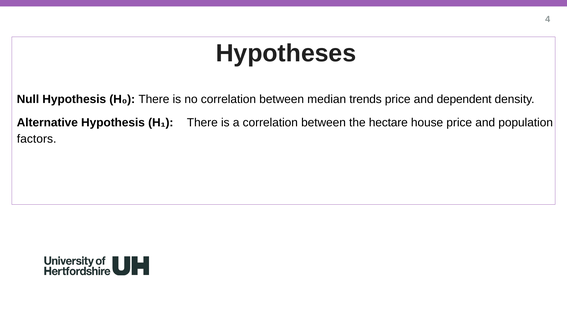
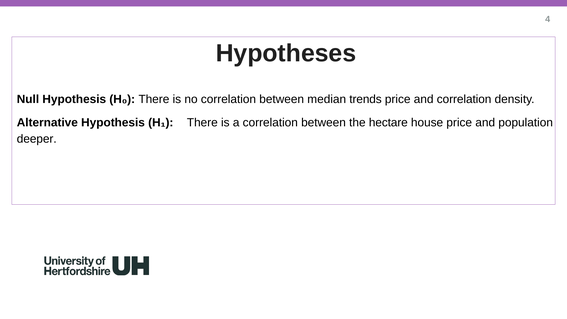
and dependent: dependent -> correlation
factors: factors -> deeper
